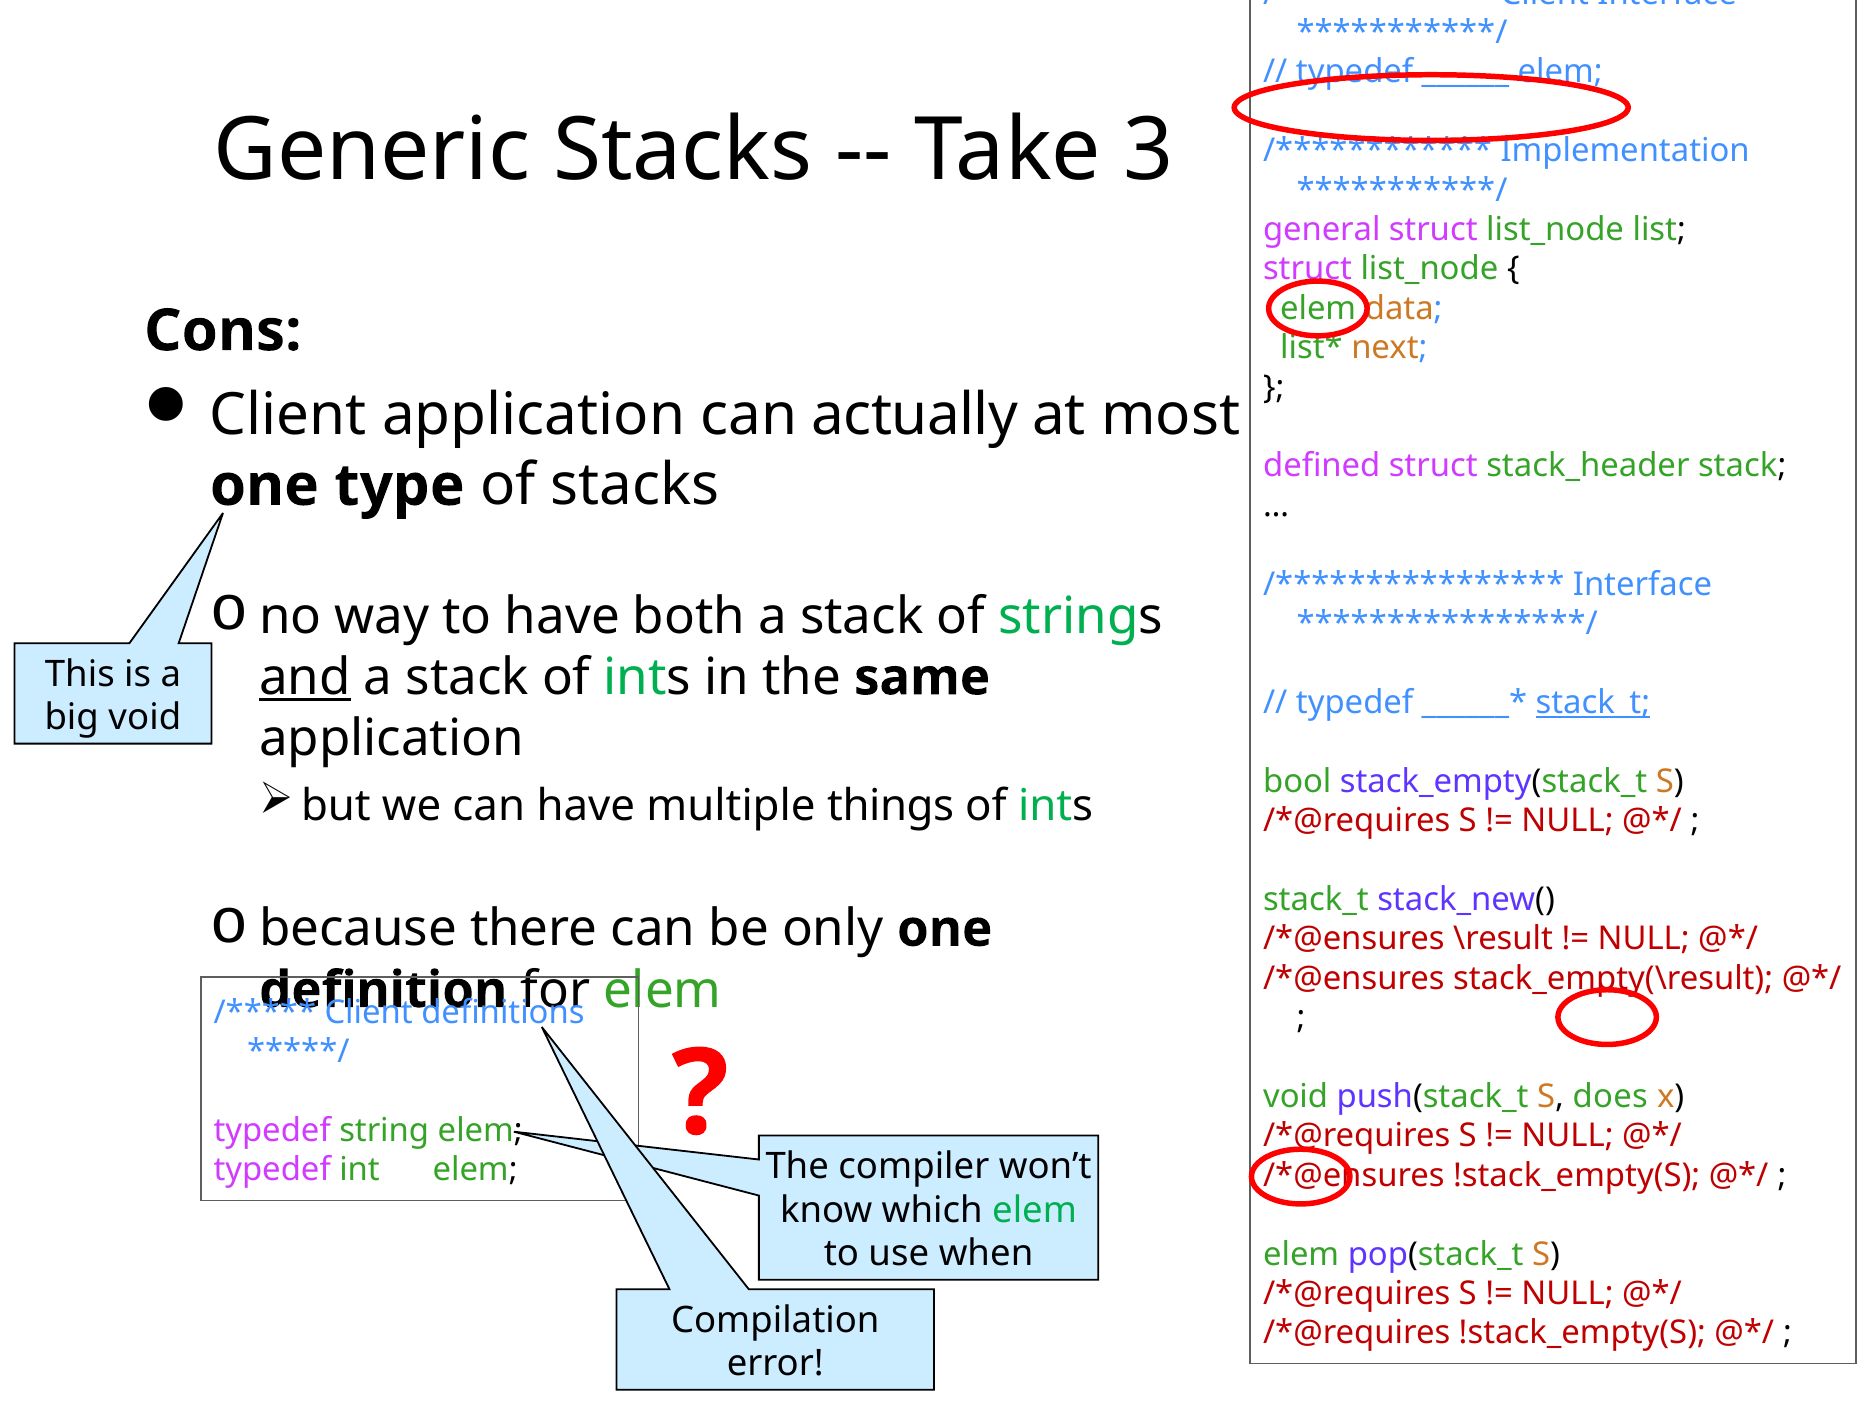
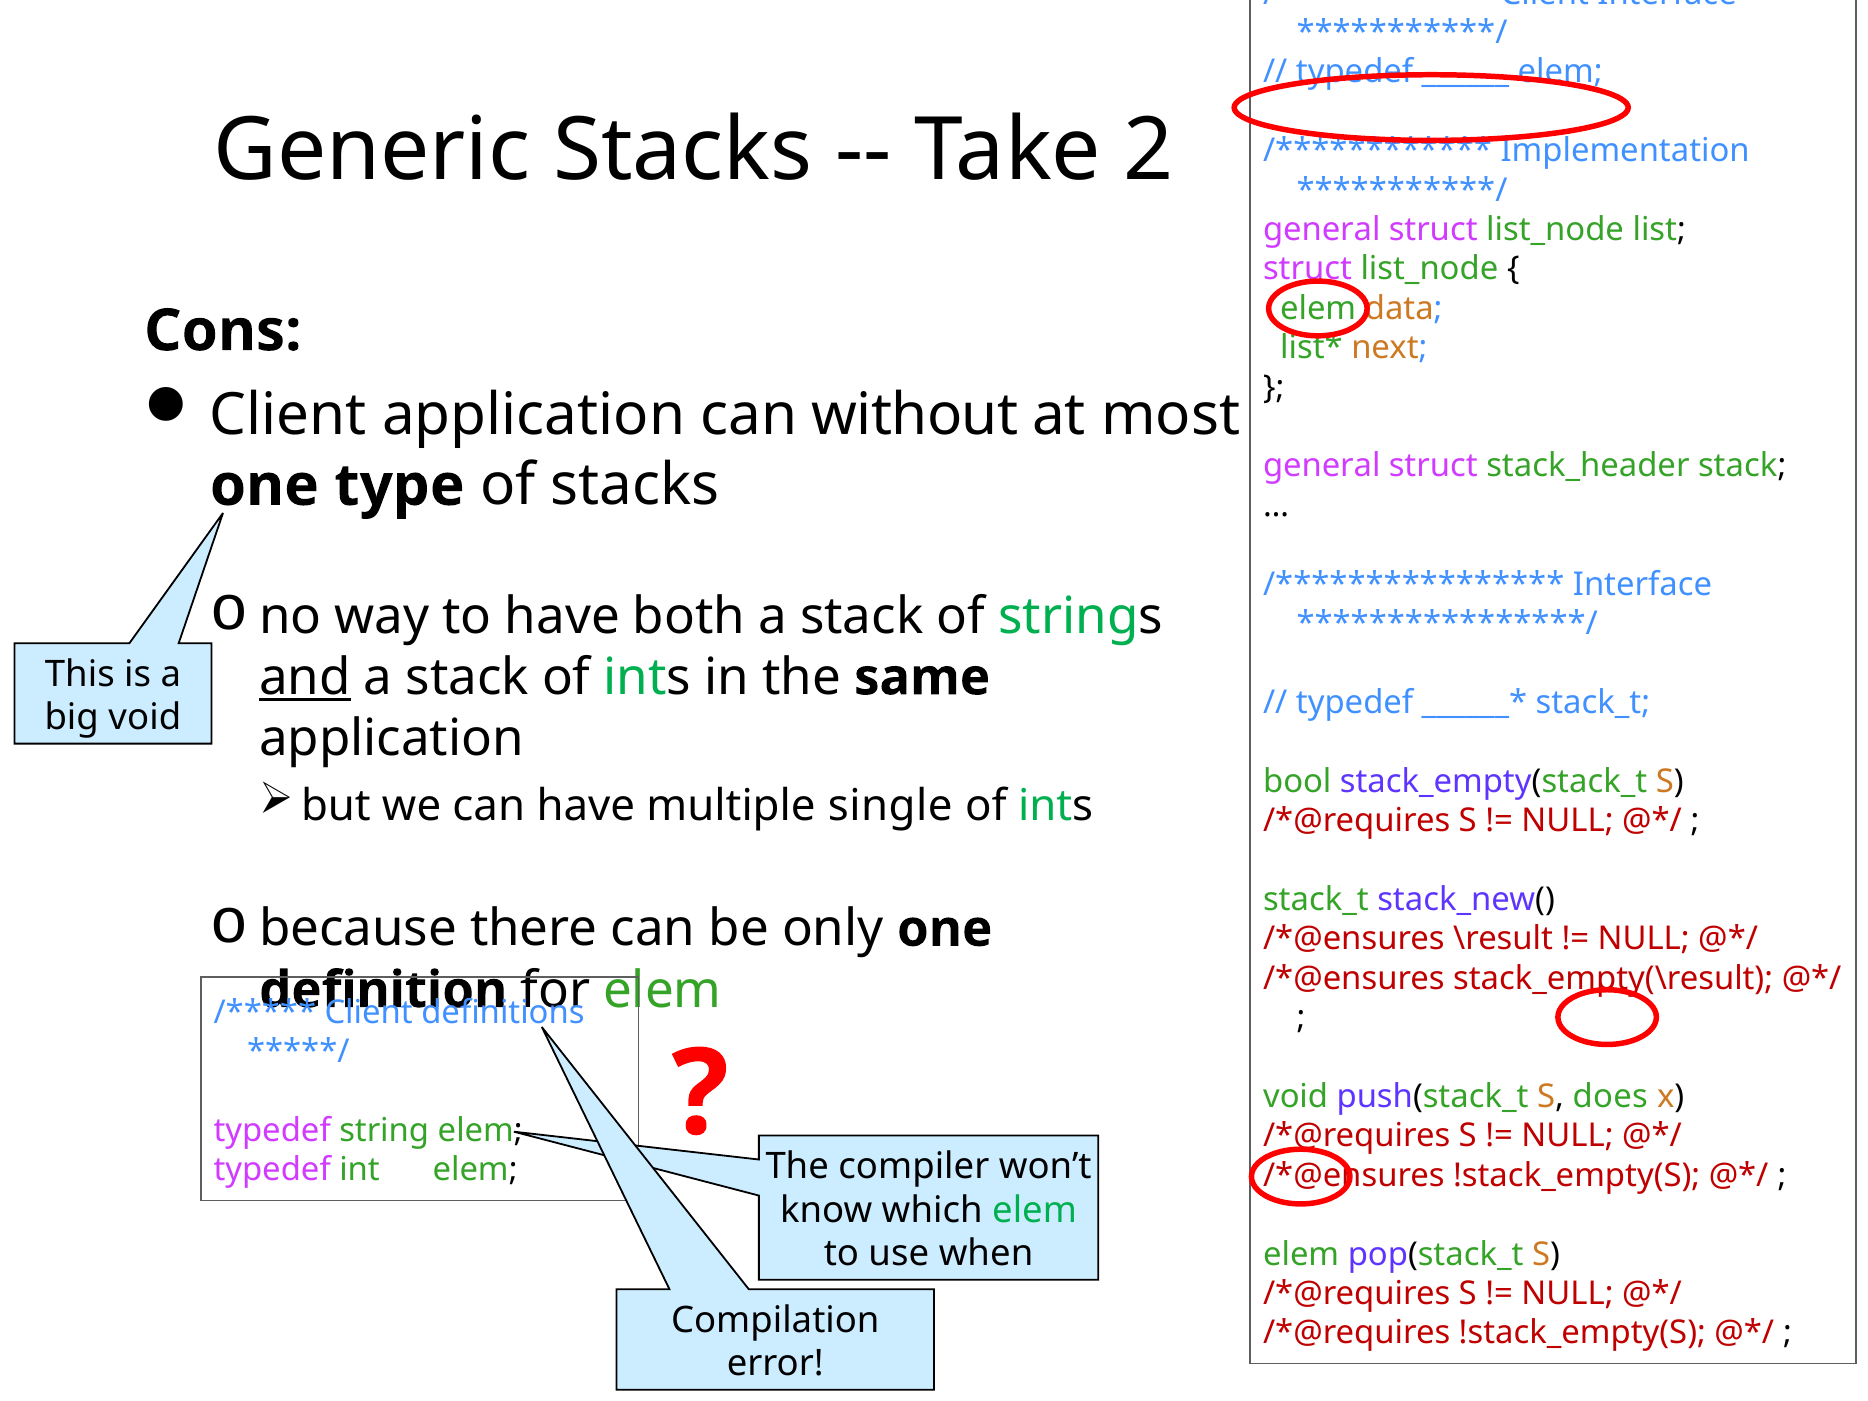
3: 3 -> 2
actually: actually -> without
defined at (1322, 466): defined -> general
stack_t at (1593, 703) underline: present -> none
things: things -> single
